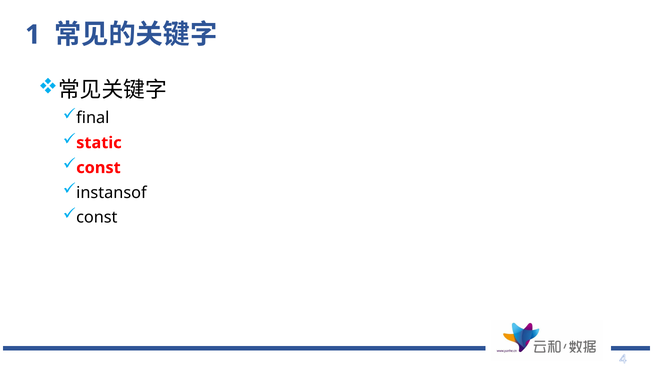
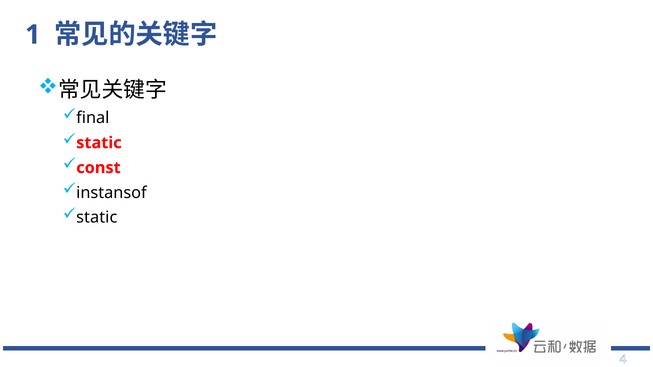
const at (97, 218): const -> static
